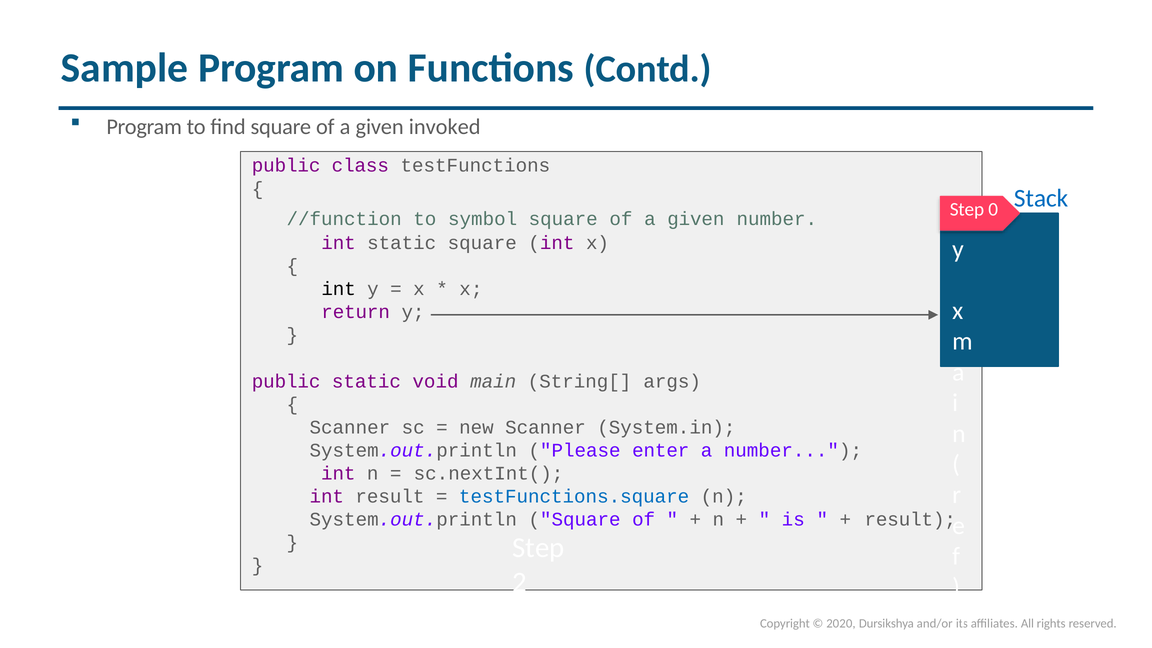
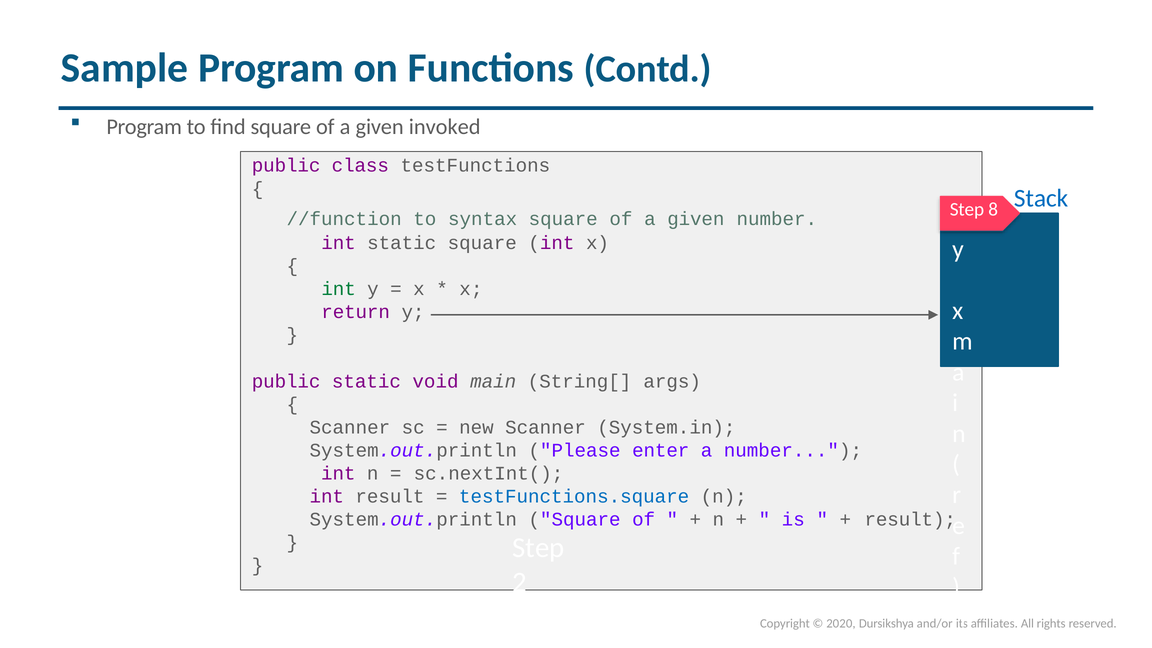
0: 0 -> 8
symbol: symbol -> syntax
int at (339, 289) colour: black -> green
